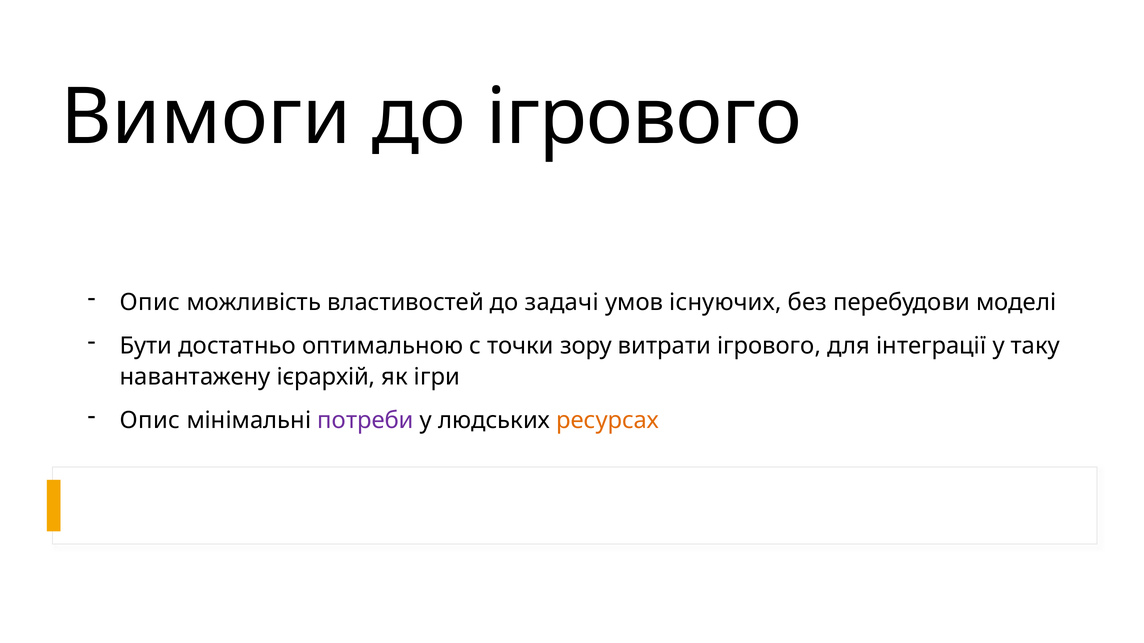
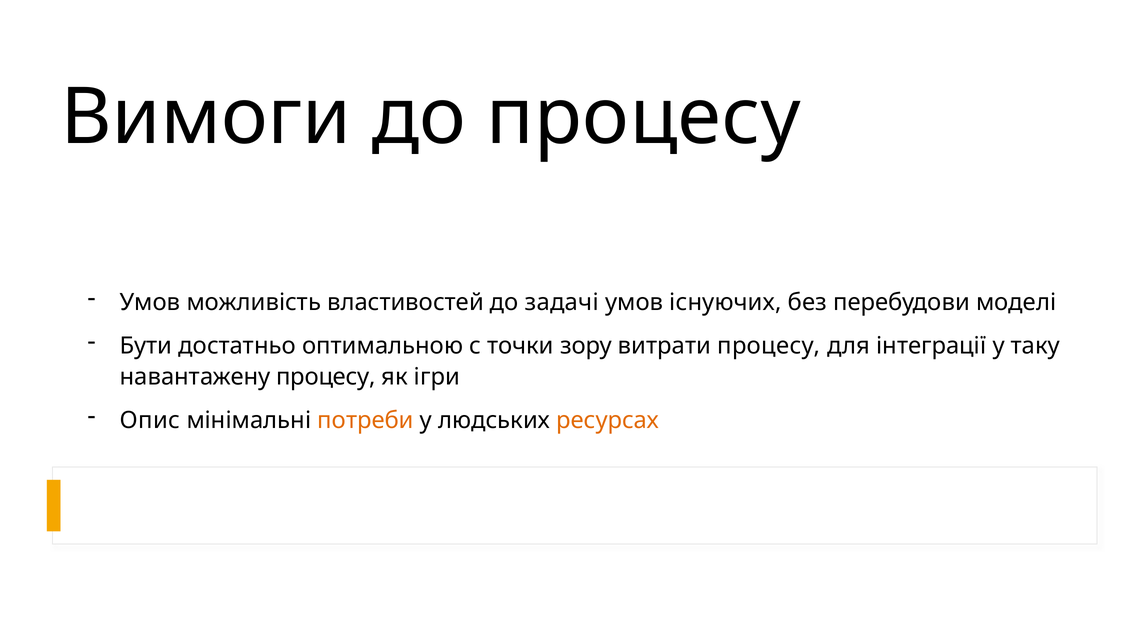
до ігрового: ігрового -> процесу
Опис at (150, 303): Опис -> Умов
витрати ігрового: ігрового -> процесу
навантажену ієрархій: ієрархій -> процесу
потреби colour: purple -> orange
